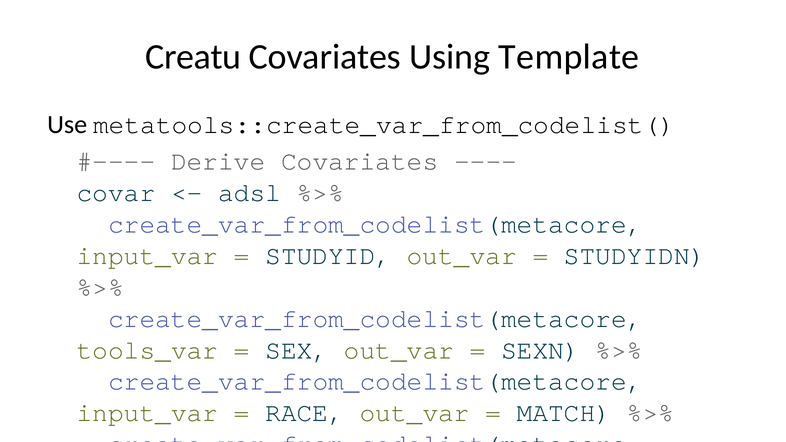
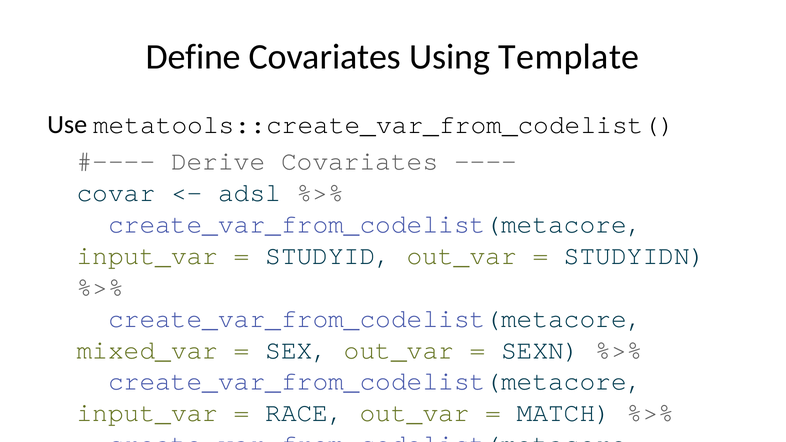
Creatu: Creatu -> Define
tools_var: tools_var -> mixed_var
